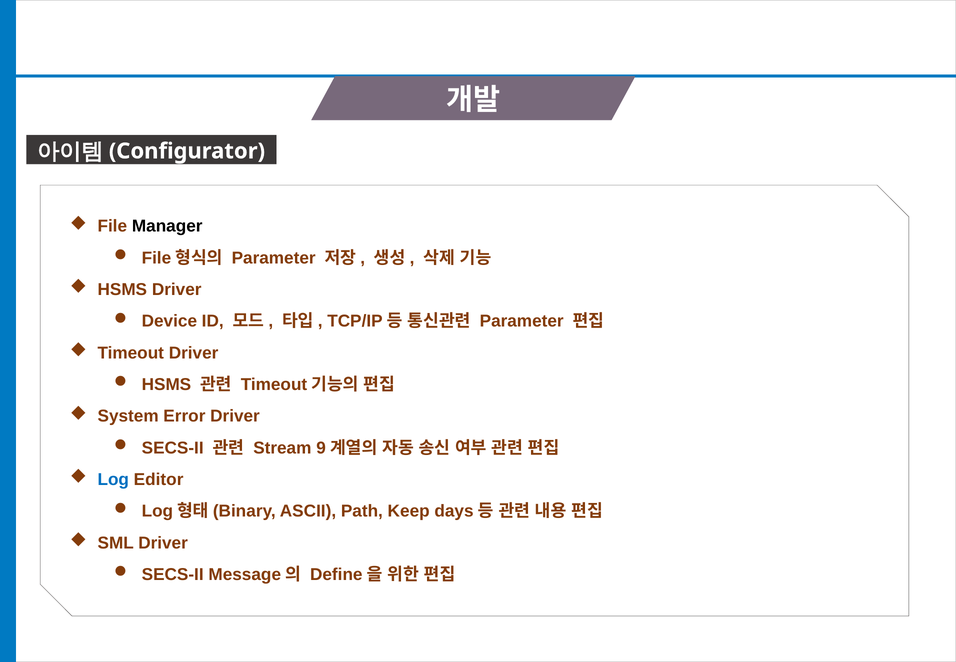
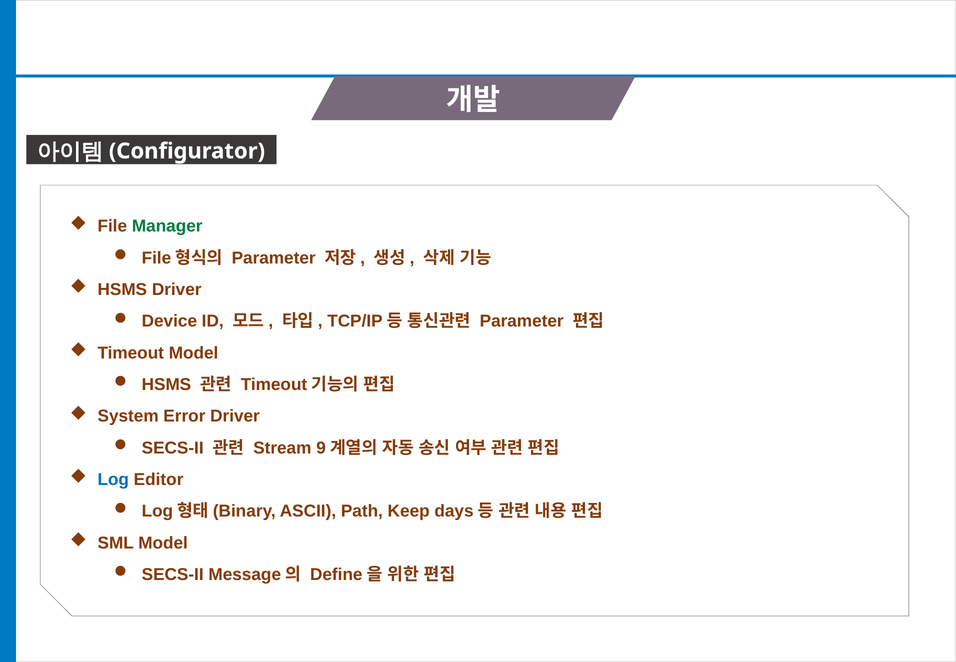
Manager colour: black -> green
Timeout Driver: Driver -> Model
SML Driver: Driver -> Model
